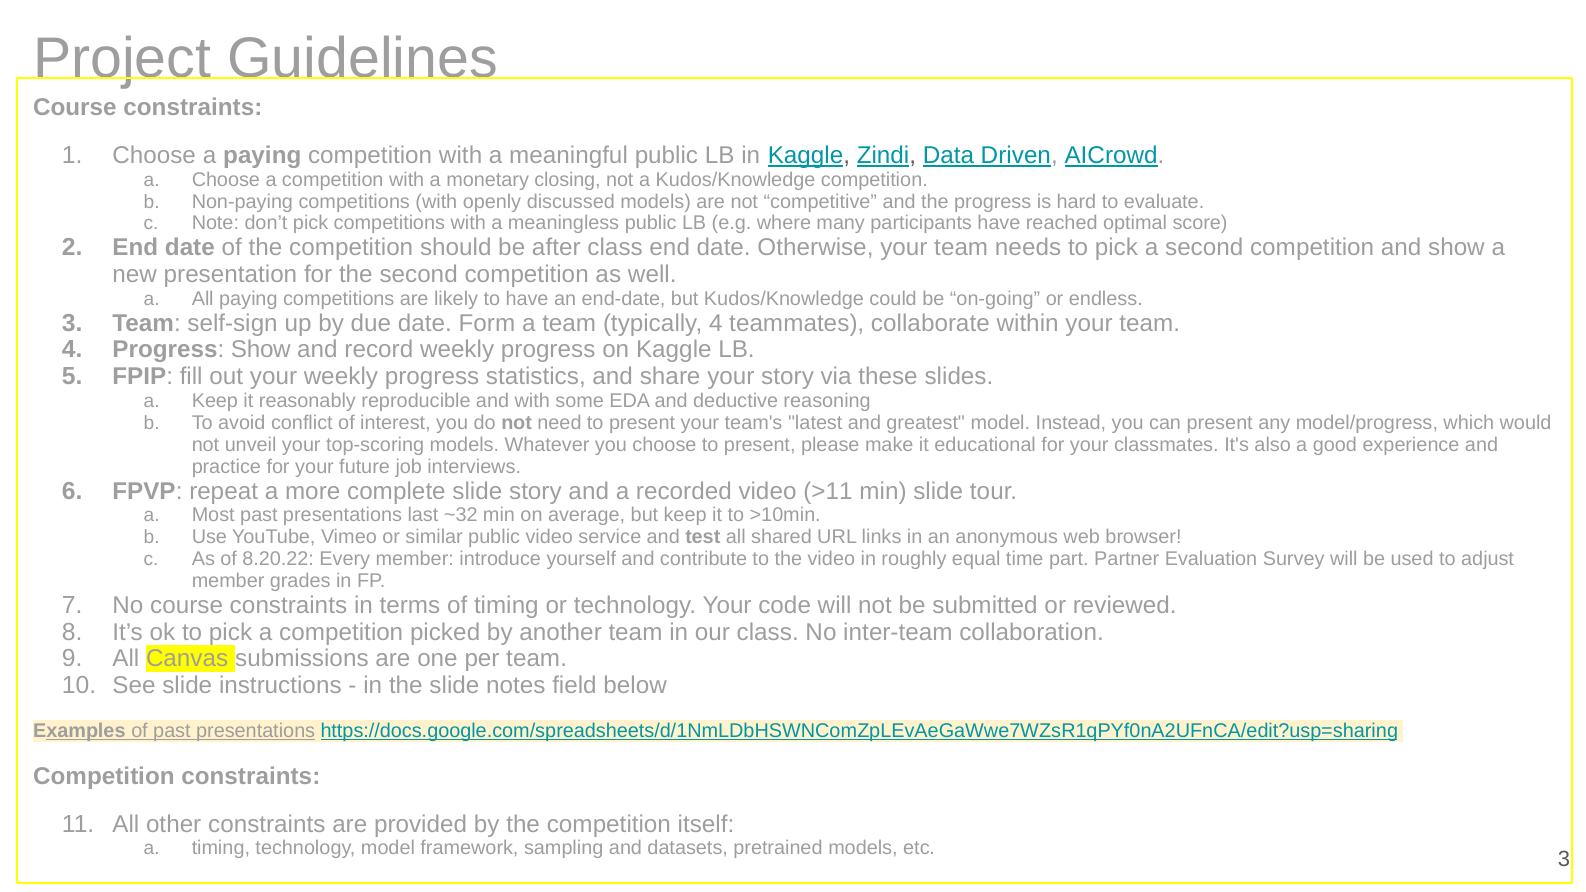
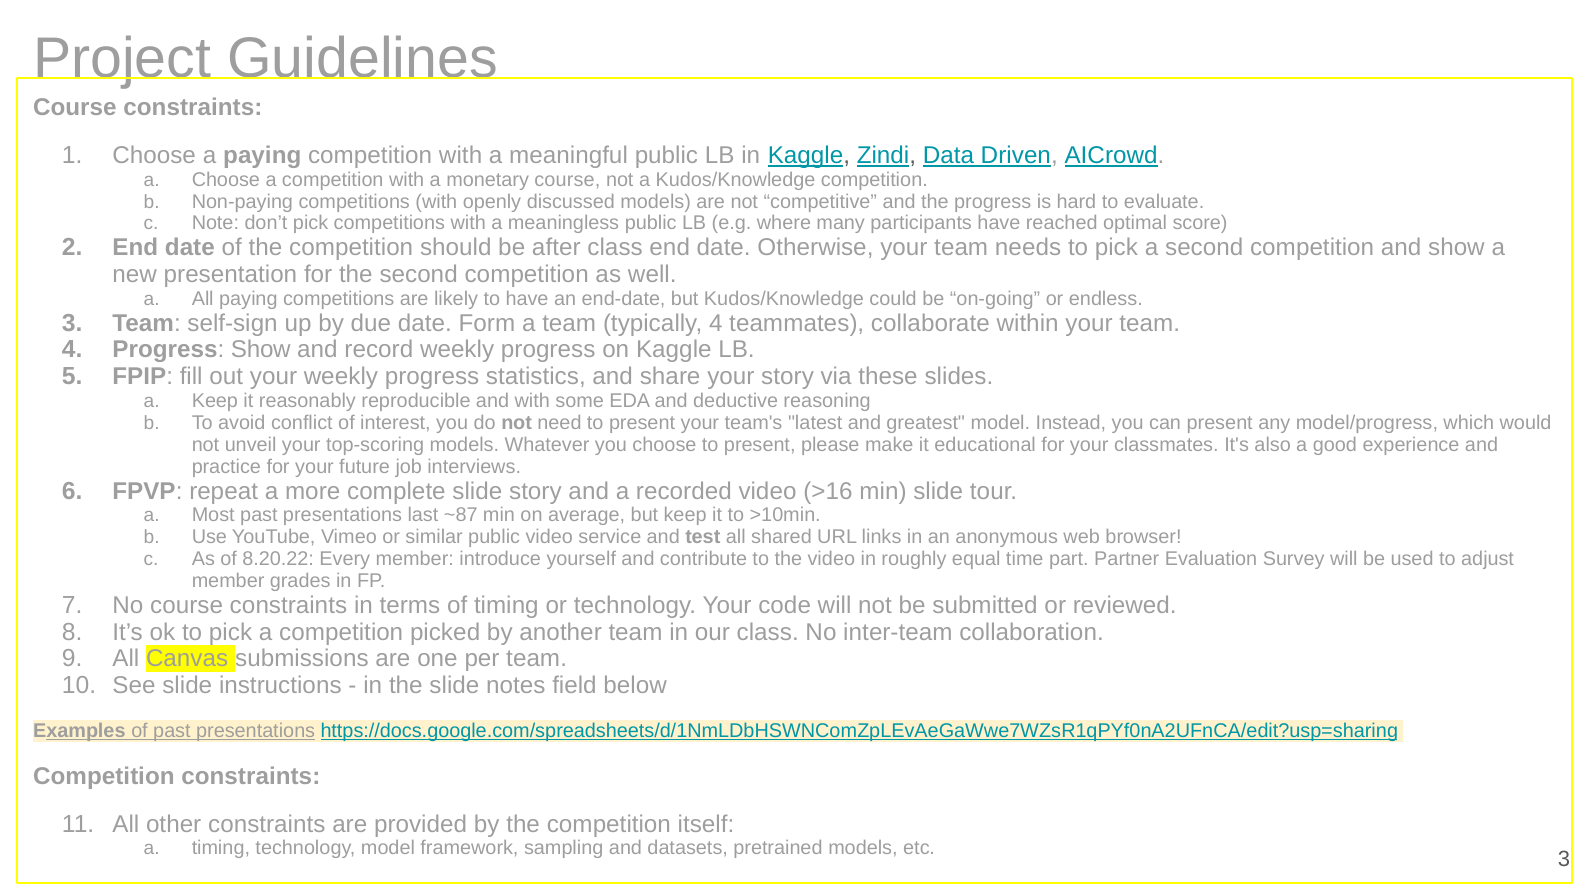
monetary closing: closing -> course
>11: >11 -> >16
~32: ~32 -> ~87
